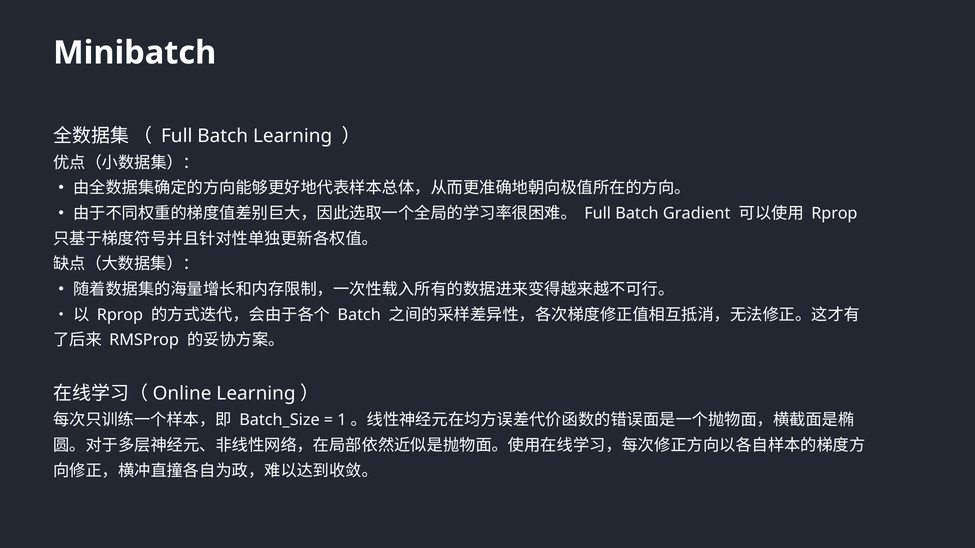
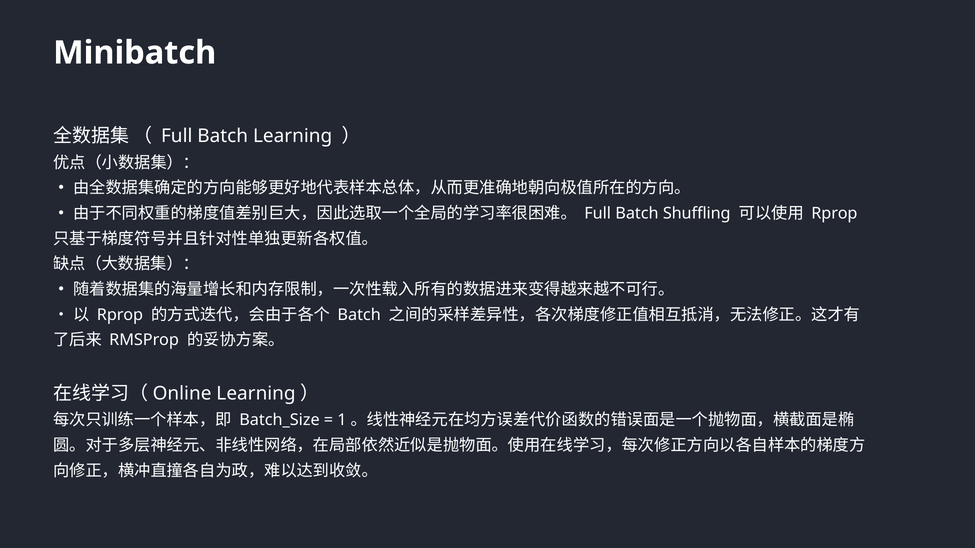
Gradient: Gradient -> Shuffling
